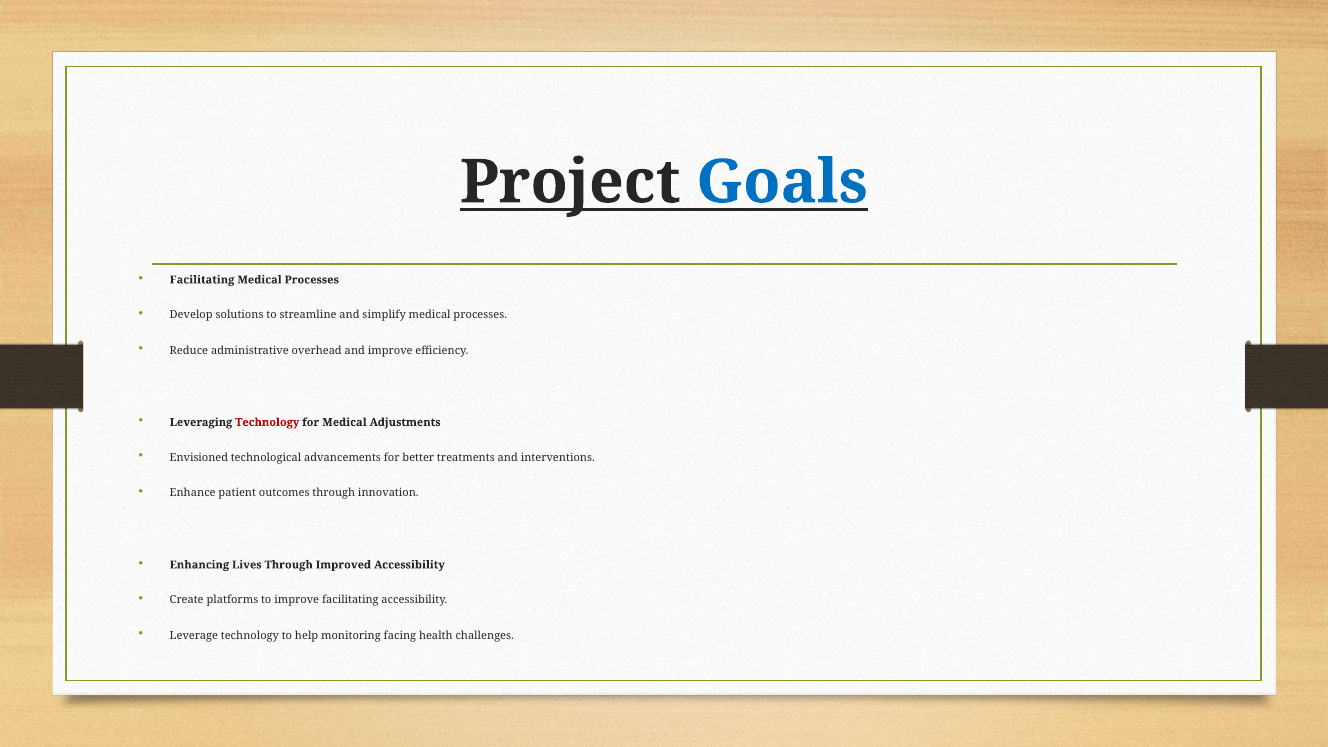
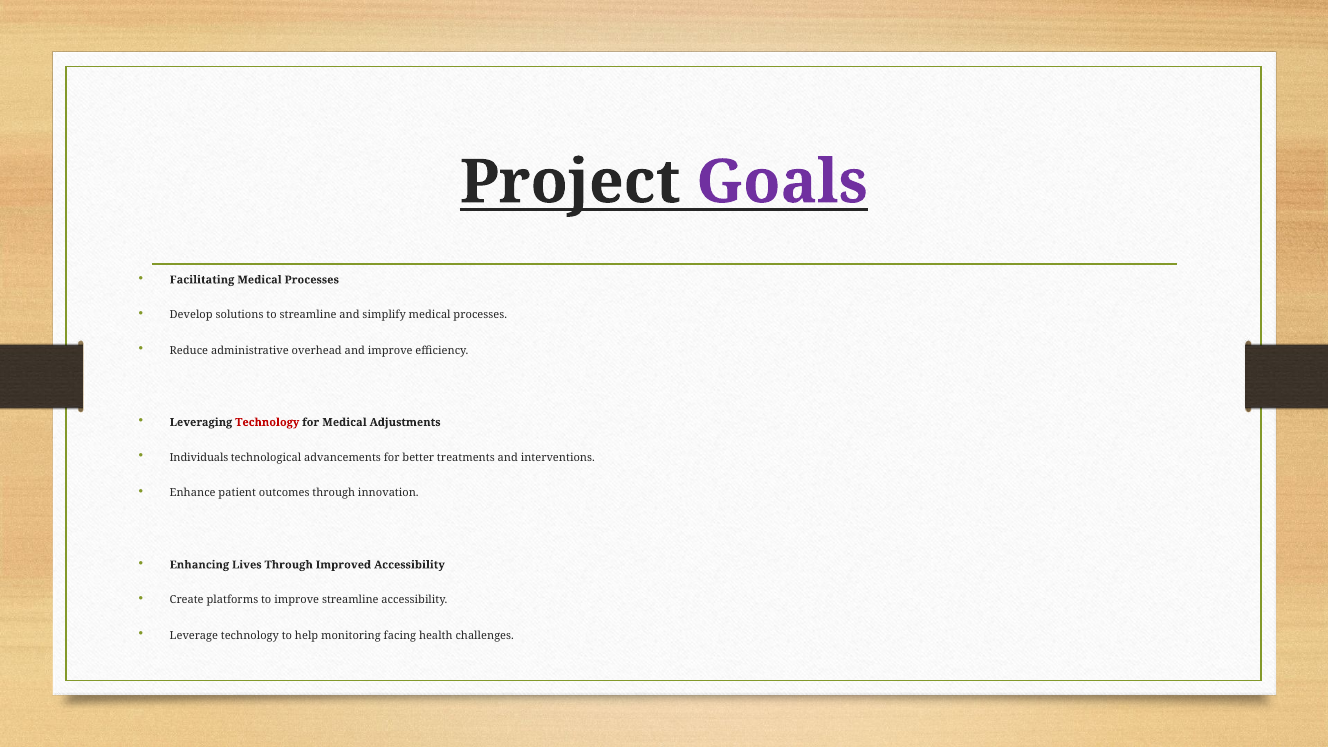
Goals colour: blue -> purple
Envisioned: Envisioned -> Individuals
improve facilitating: facilitating -> streamline
